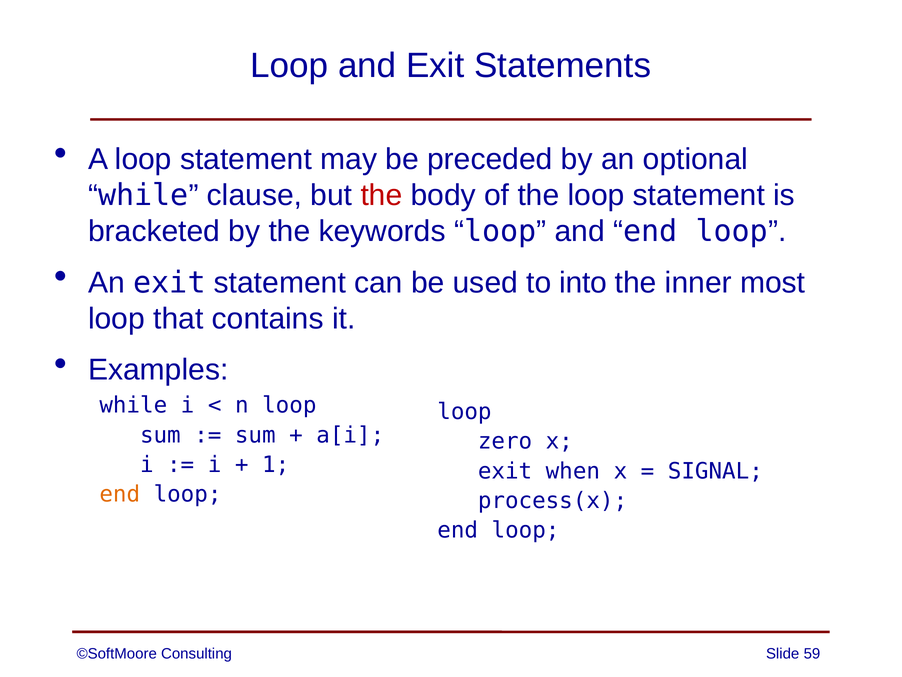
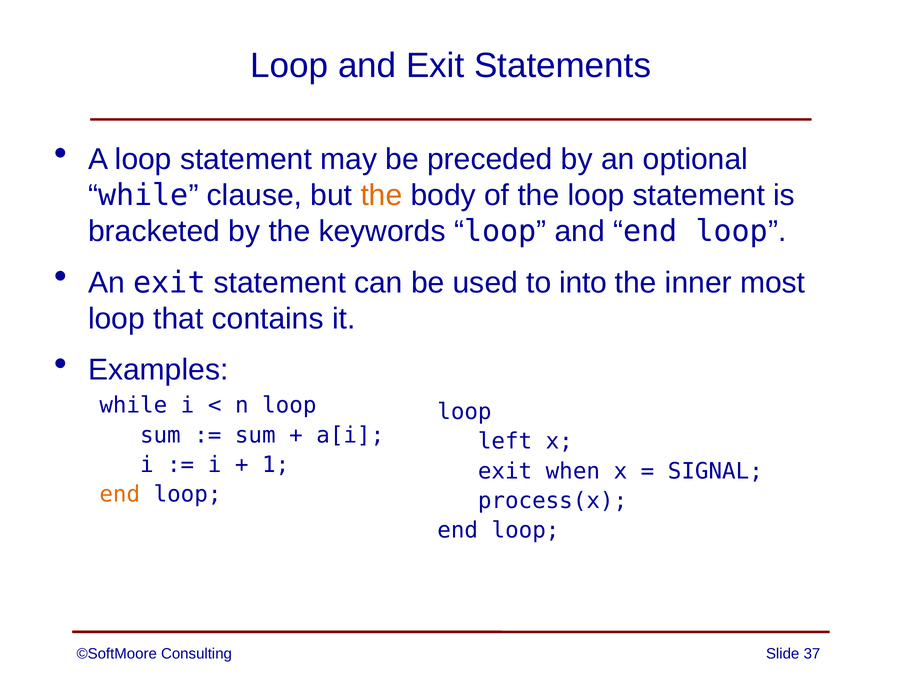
the at (381, 195) colour: red -> orange
zero: zero -> left
59: 59 -> 37
